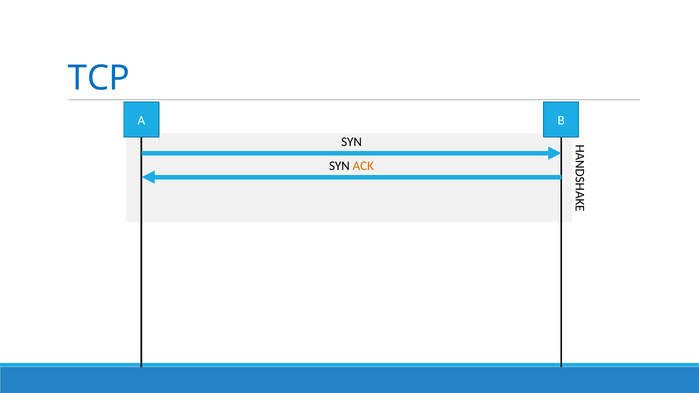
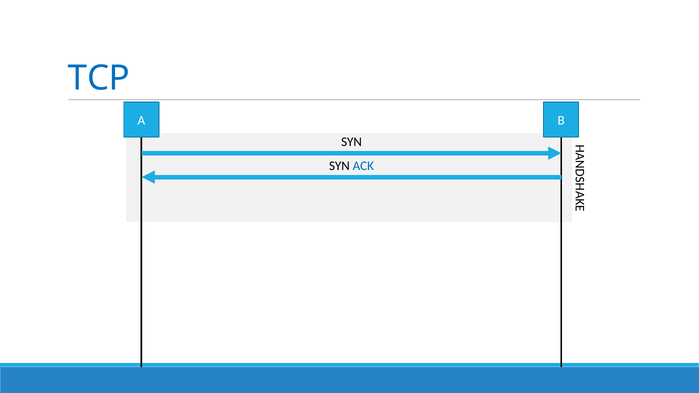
ACK colour: orange -> blue
